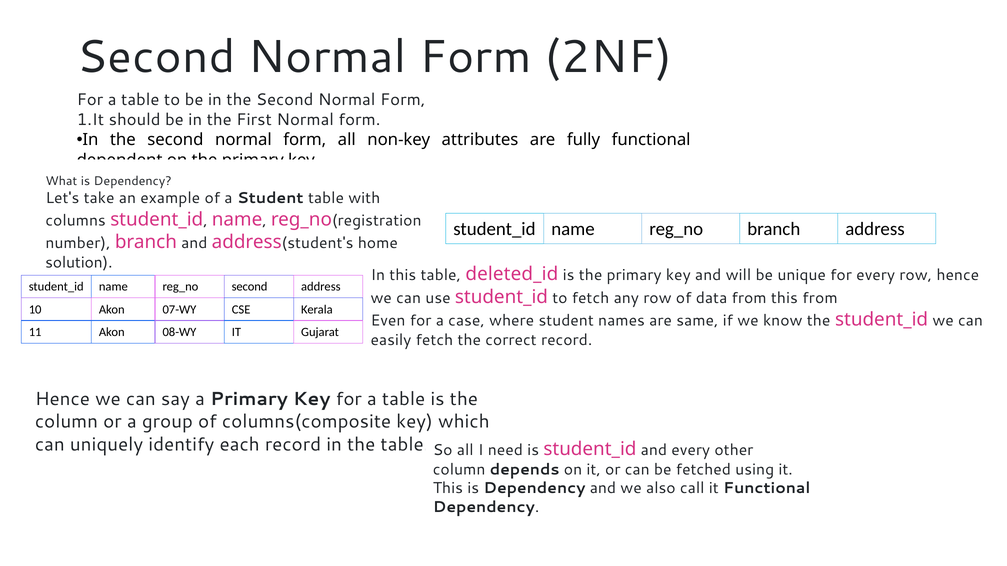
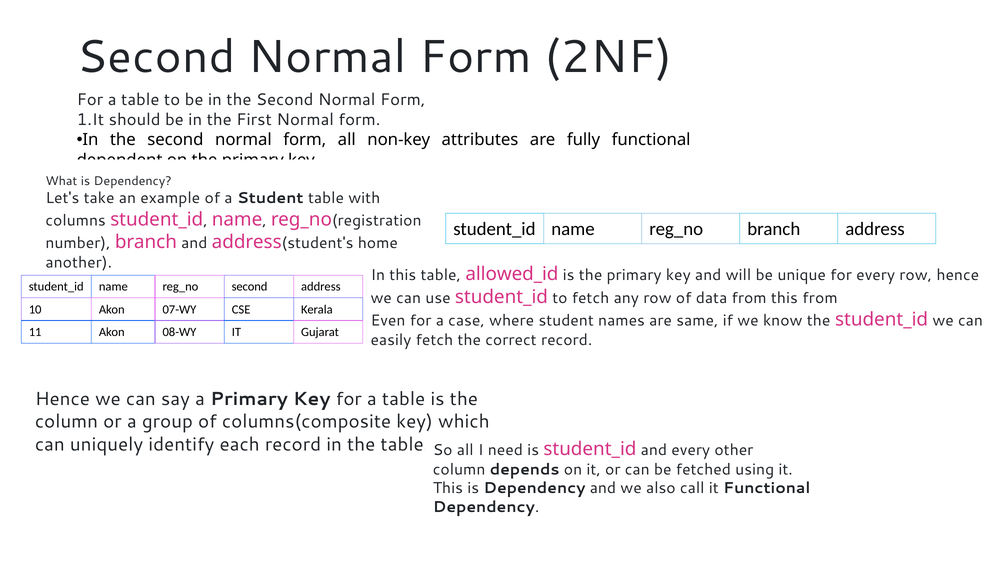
solution: solution -> another
deleted_id: deleted_id -> allowed_id
